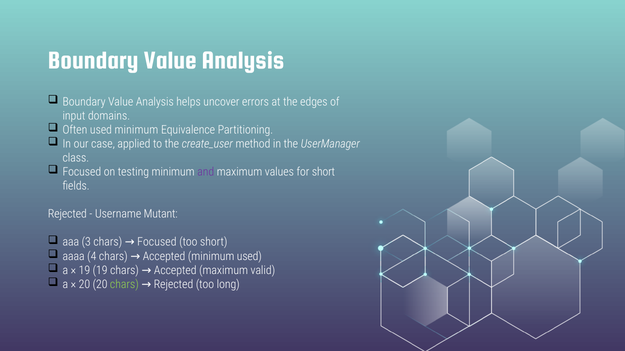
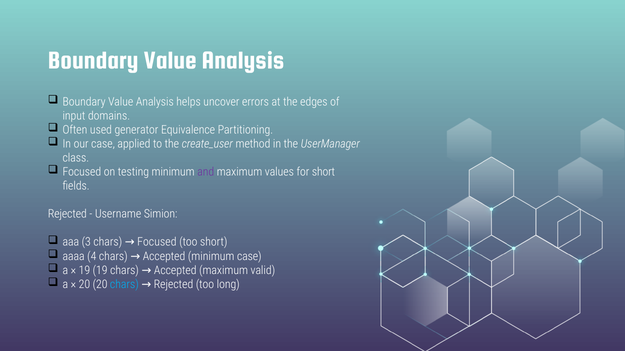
used minimum: minimum -> generator
Mutant: Mutant -> Simion
minimum used: used -> case
chars at (124, 285) colour: light green -> light blue
